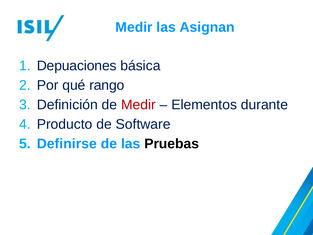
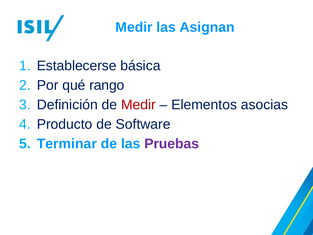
Depuaciones: Depuaciones -> Establecerse
durante: durante -> asocias
Definirse: Definirse -> Terminar
Pruebas colour: black -> purple
